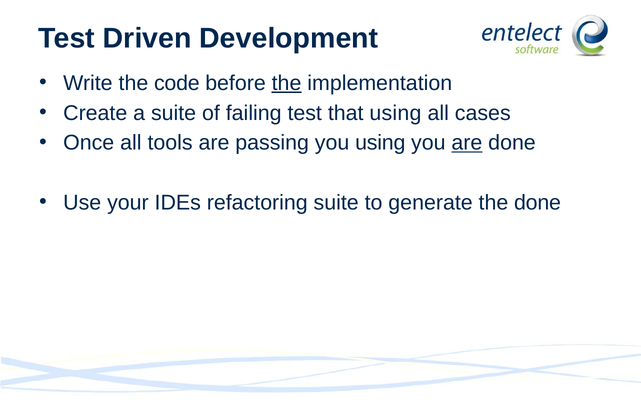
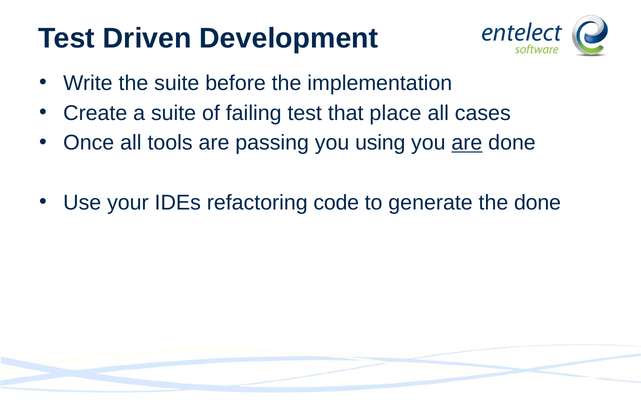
the code: code -> suite
the at (287, 83) underline: present -> none
that using: using -> place
refactoring suite: suite -> code
